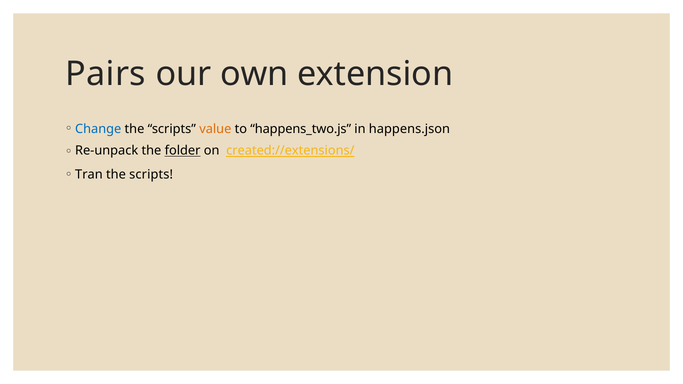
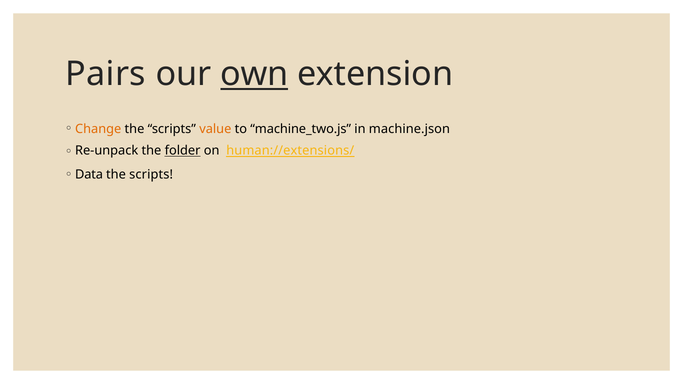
own underline: none -> present
Change colour: blue -> orange
happens_two.js: happens_two.js -> machine_two.js
happens.json: happens.json -> machine.json
created://extensions/: created://extensions/ -> human://extensions/
Tran: Tran -> Data
